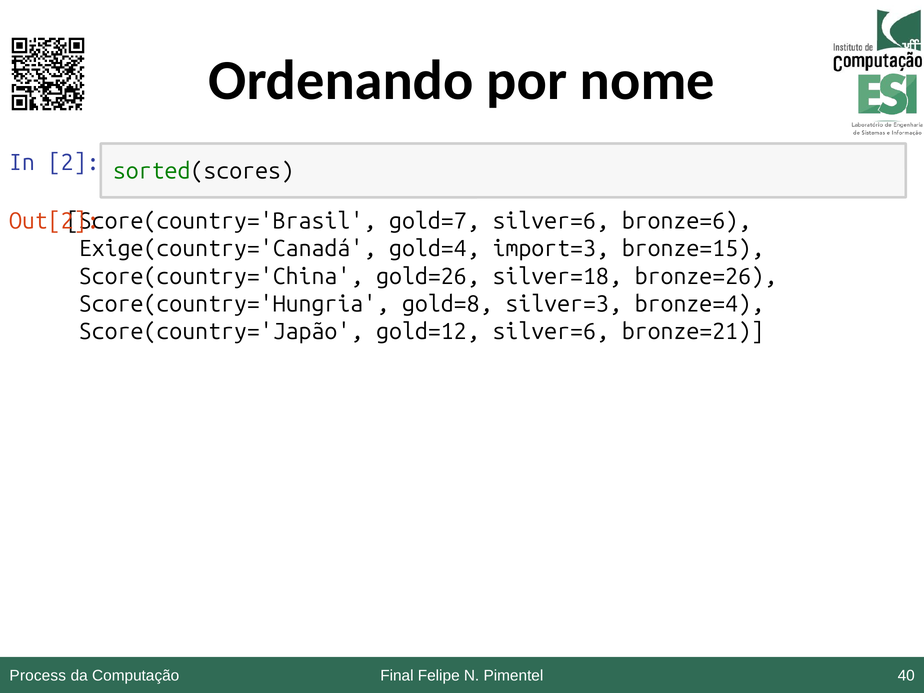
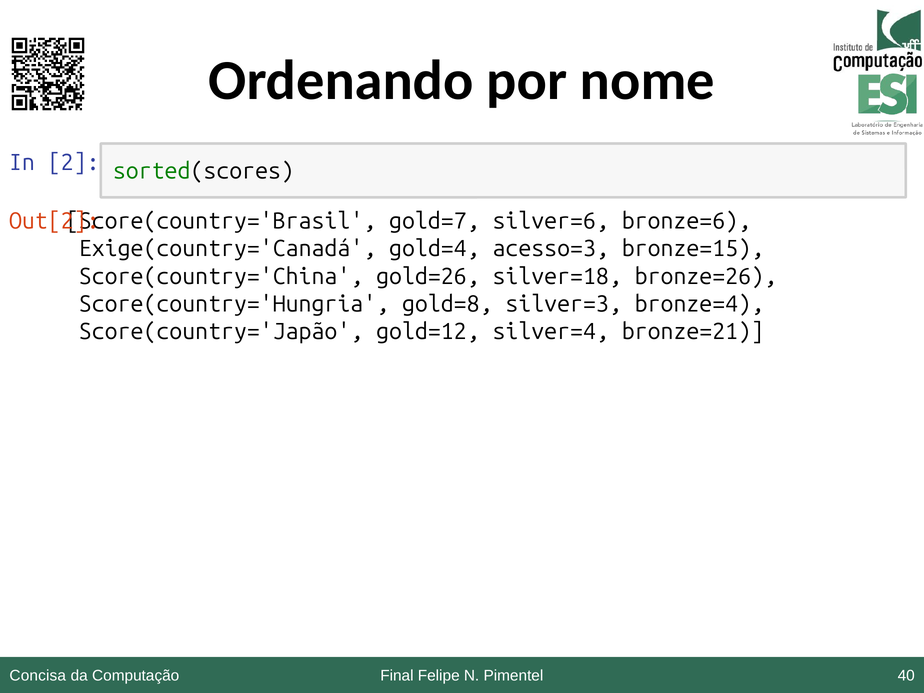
import=3: import=3 -> acesso=3
gold=12 silver=6: silver=6 -> silver=4
Process: Process -> Concisa
